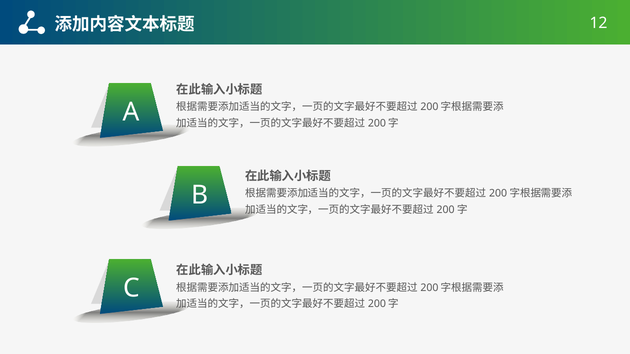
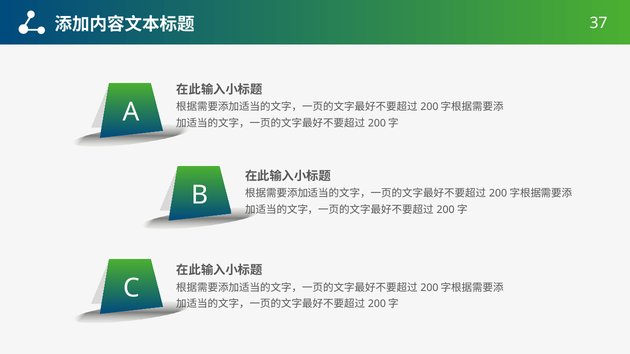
12: 12 -> 37
